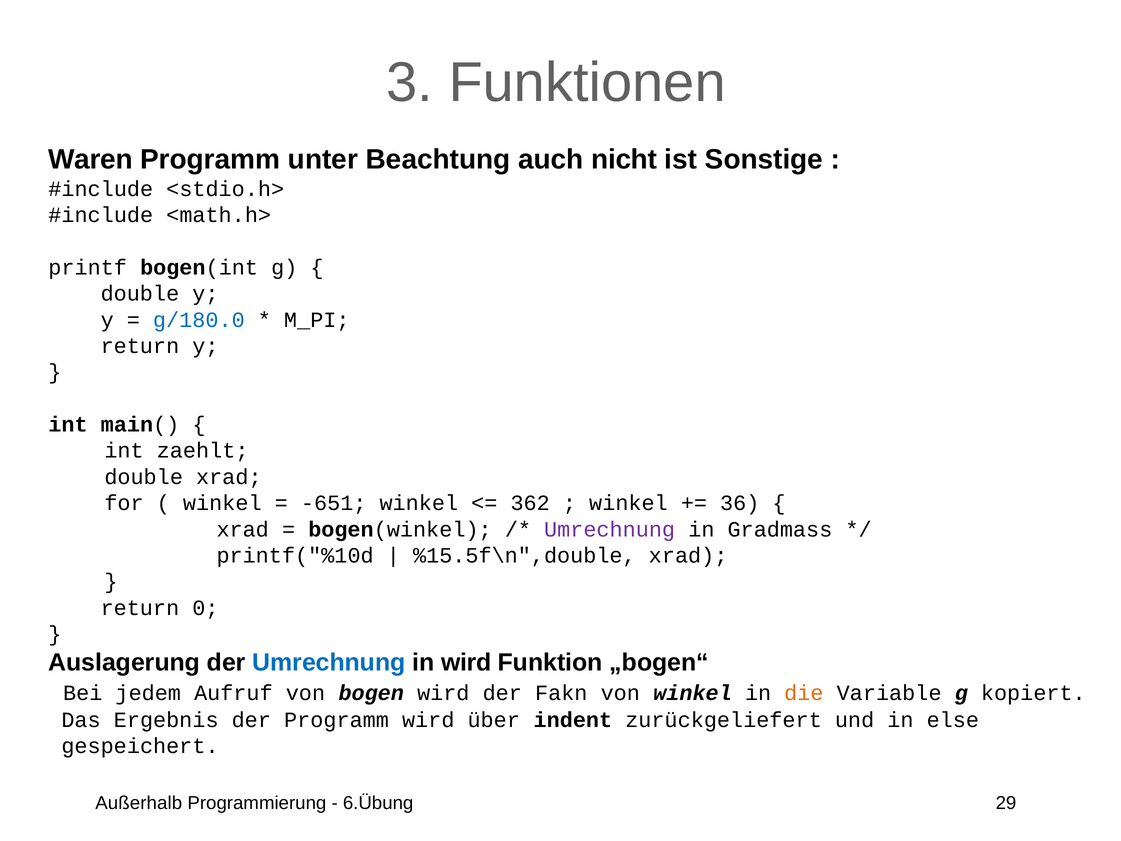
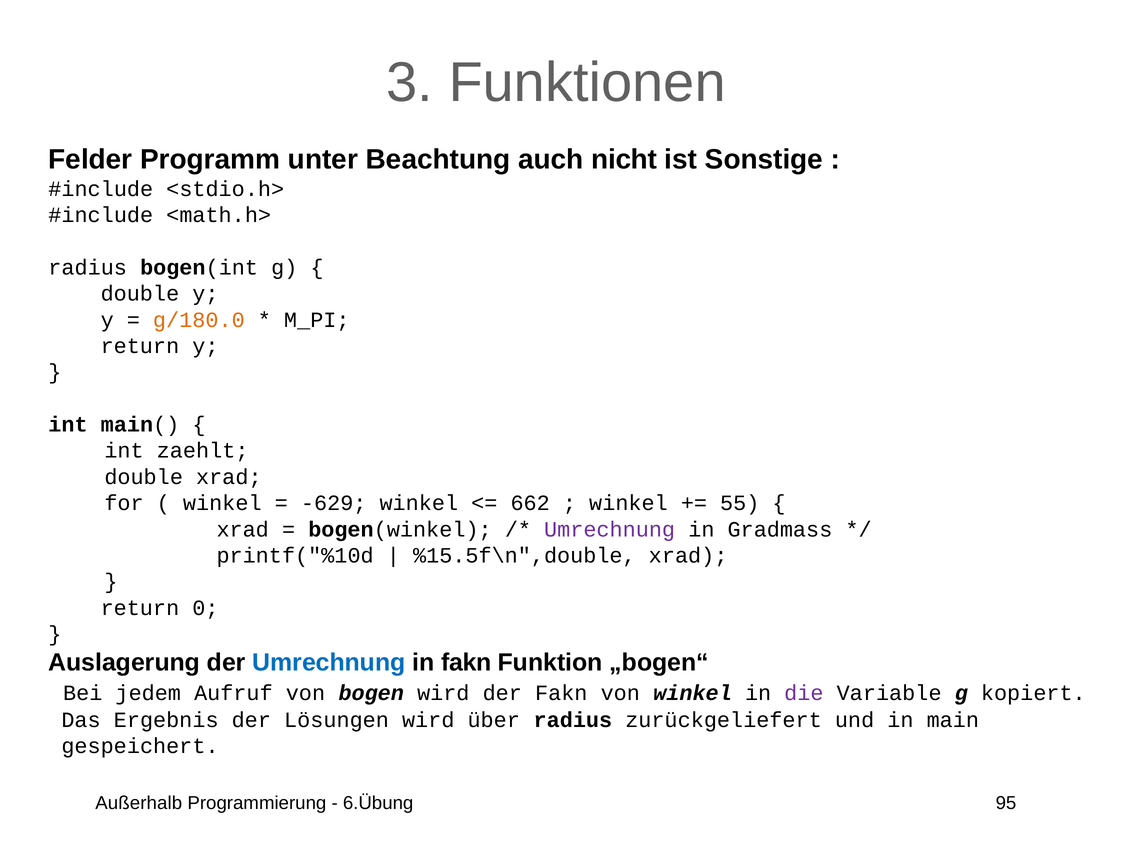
Waren: Waren -> Felder
printf at (88, 267): printf -> radius
g/180.0 colour: blue -> orange
-651: -651 -> -629
362: 362 -> 662
36: 36 -> 55
in wird: wird -> fakn
die colour: orange -> purple
der Programm: Programm -> Lösungen
über indent: indent -> radius
else: else -> main
29: 29 -> 95
